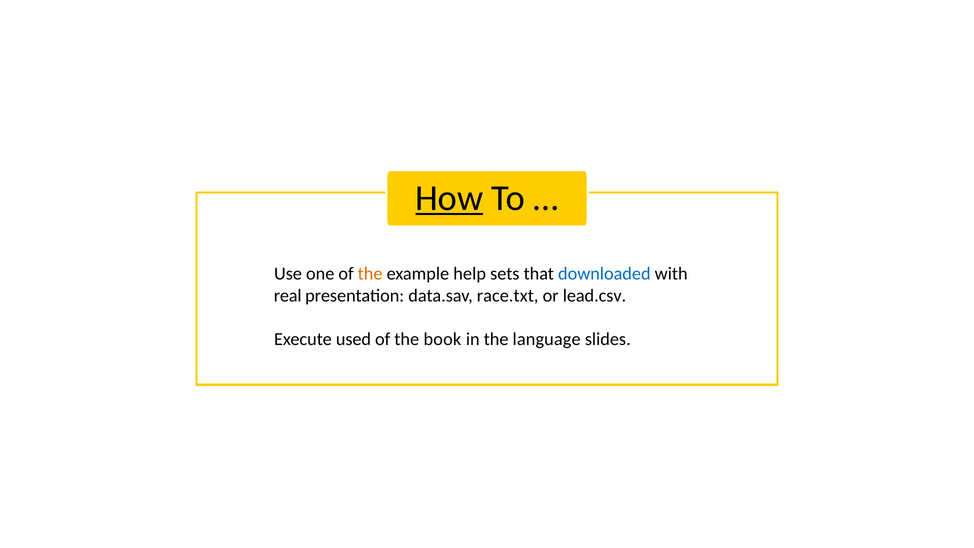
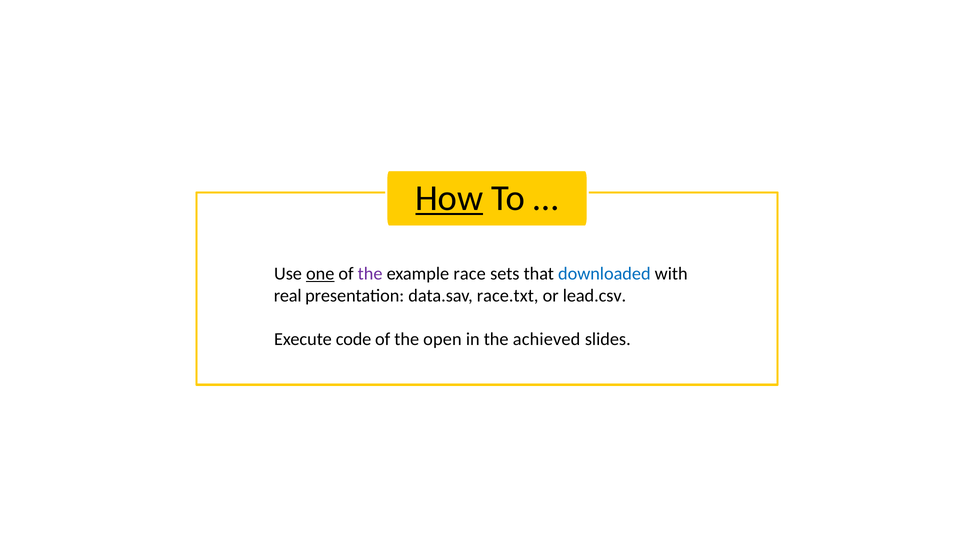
one underline: none -> present
the at (370, 274) colour: orange -> purple
help: help -> race
used: used -> code
book: book -> open
language: language -> achieved
